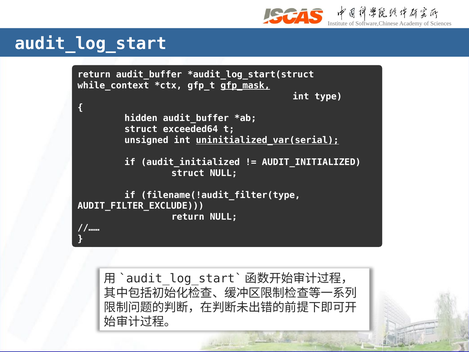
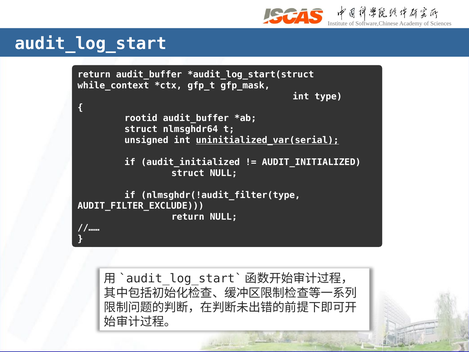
gfp_mask underline: present -> none
hidden: hidden -> rootid
exceeded64: exceeded64 -> nlmsghdr64
filename(!audit_filter(type: filename(!audit_filter(type -> nlmsghdr(!audit_filter(type
